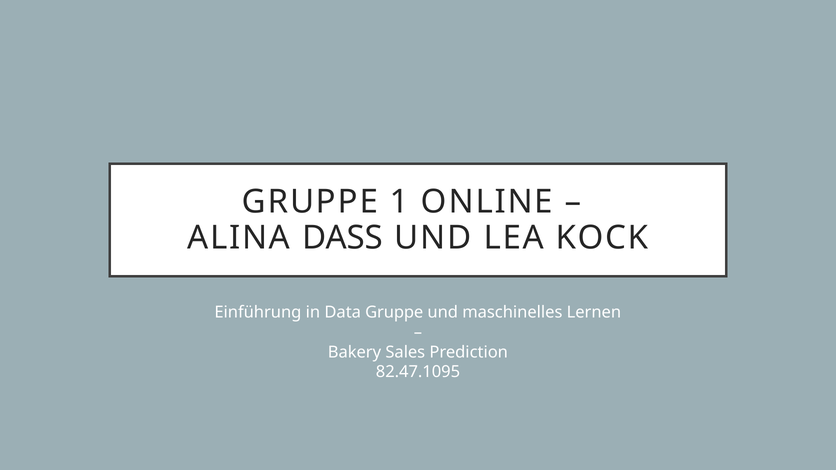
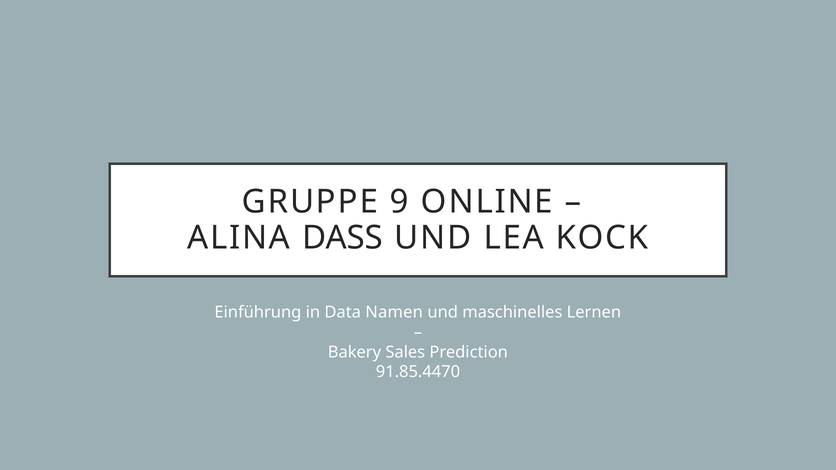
1: 1 -> 9
Data Gruppe: Gruppe -> Namen
82.47.1095: 82.47.1095 -> 91.85.4470
